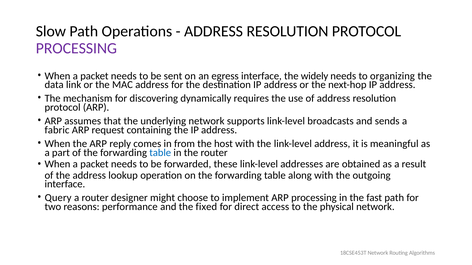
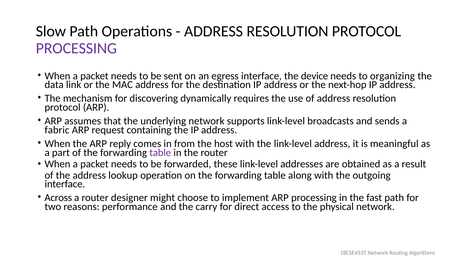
widely: widely -> device
table at (160, 153) colour: blue -> purple
Query: Query -> Across
fixed: fixed -> carry
